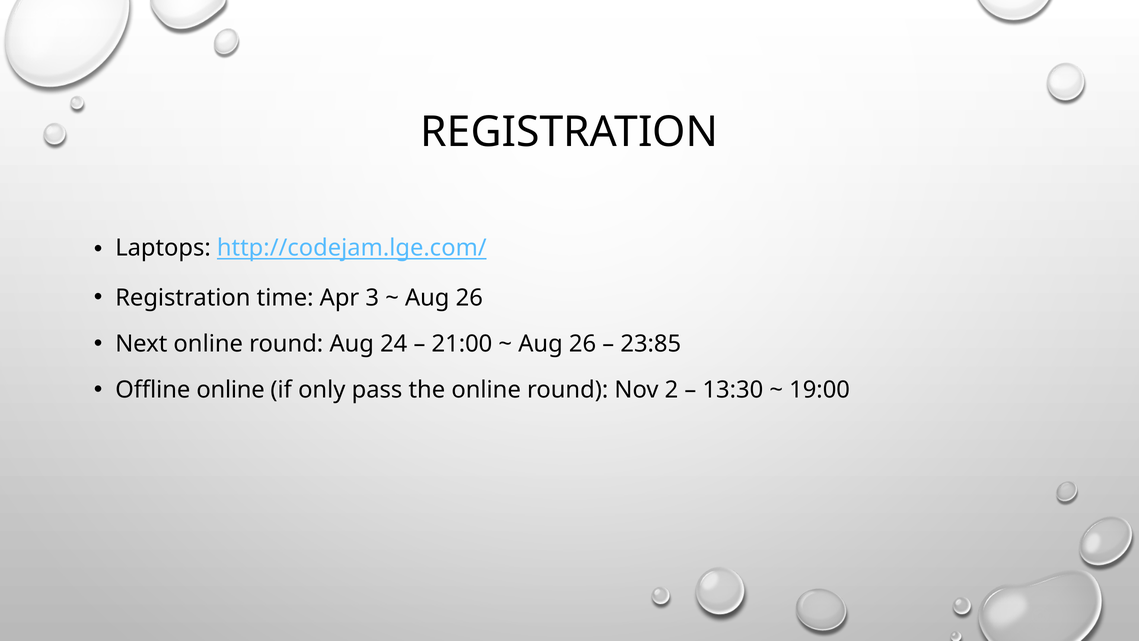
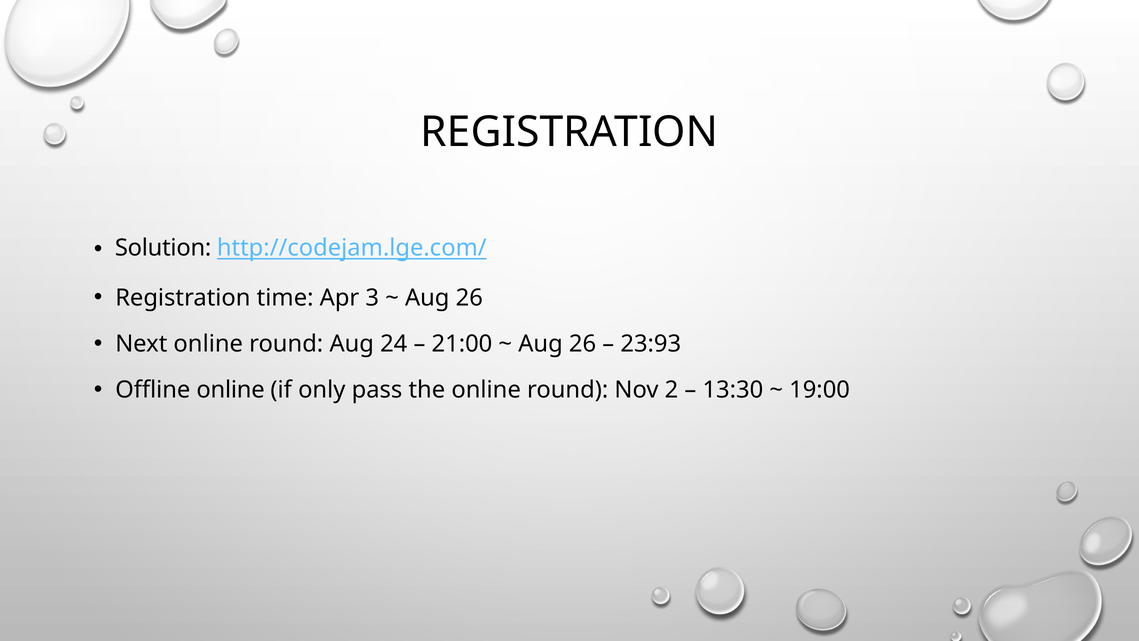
Laptops: Laptops -> Solution
23:85: 23:85 -> 23:93
